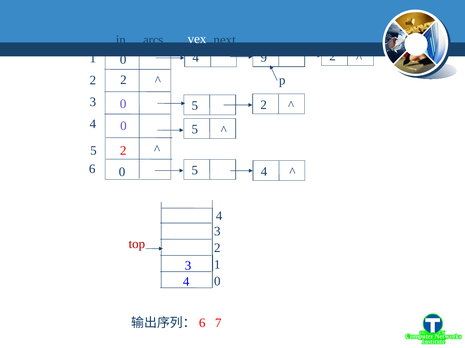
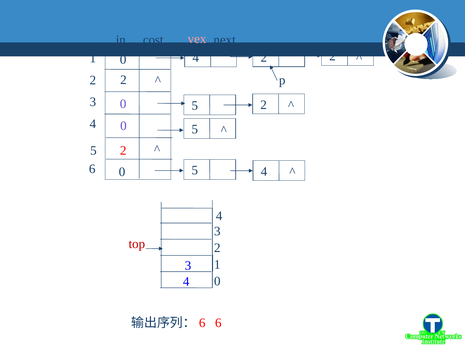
vex colour: white -> pink
arcs: arcs -> cost
4 9: 9 -> 2
7 at (218, 324): 7 -> 6
